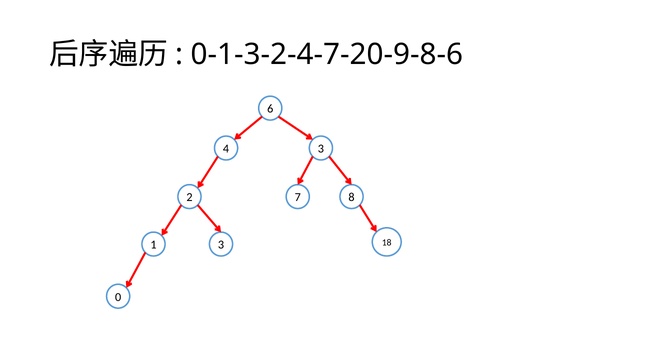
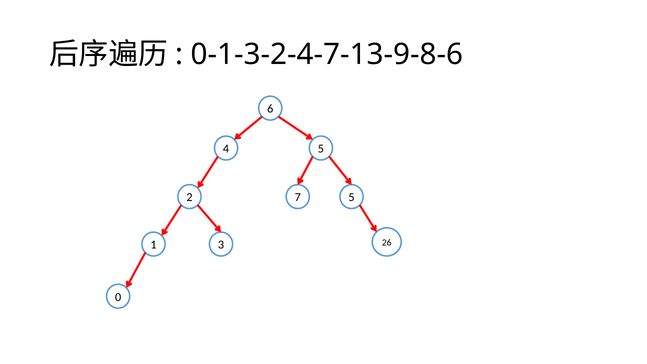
0-1-3-2-4-7-20-9-8-6: 0-1-3-2-4-7-20-9-8-6 -> 0-1-3-2-4-7-13-9-8-6
4 3: 3 -> 5
7 8: 8 -> 5
18: 18 -> 26
